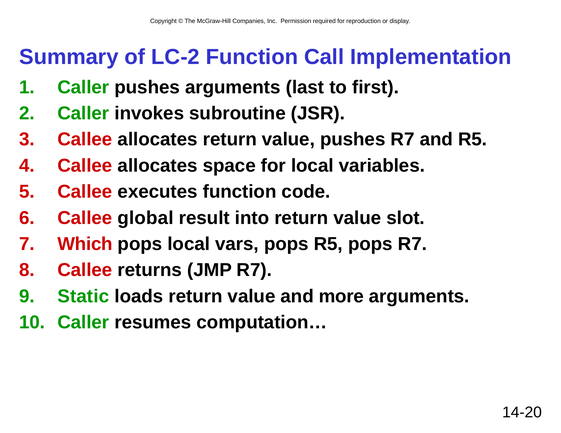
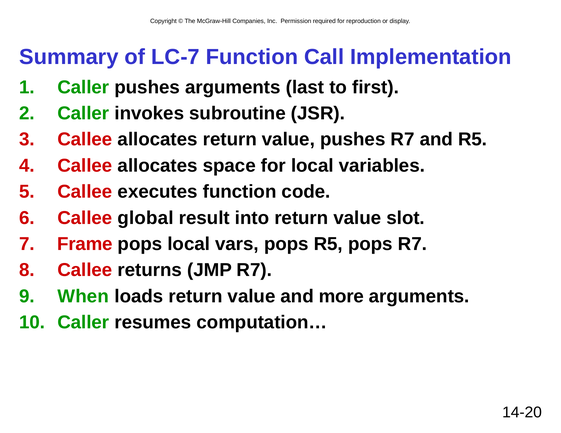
LC-2: LC-2 -> LC-7
Which: Which -> Frame
Static: Static -> When
